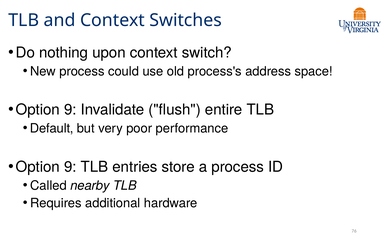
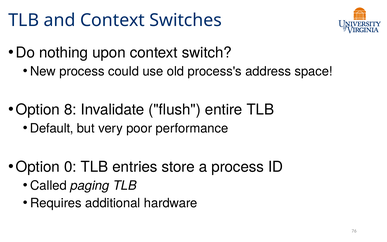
9 at (70, 110): 9 -> 8
9 at (70, 167): 9 -> 0
nearby: nearby -> paging
